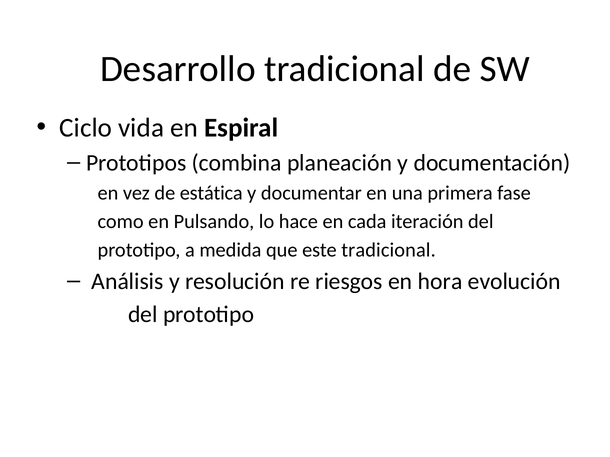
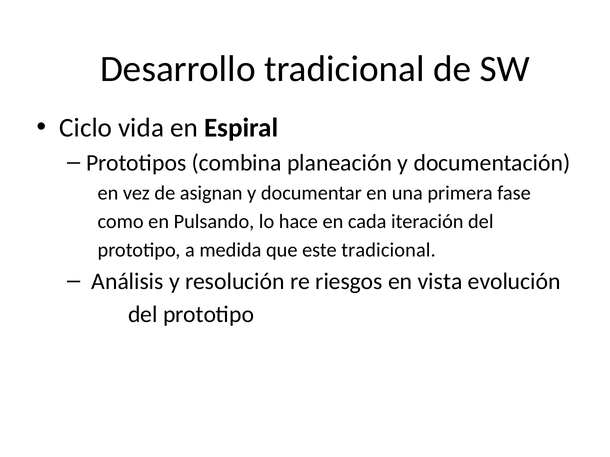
estática: estática -> asignan
hora: hora -> vista
